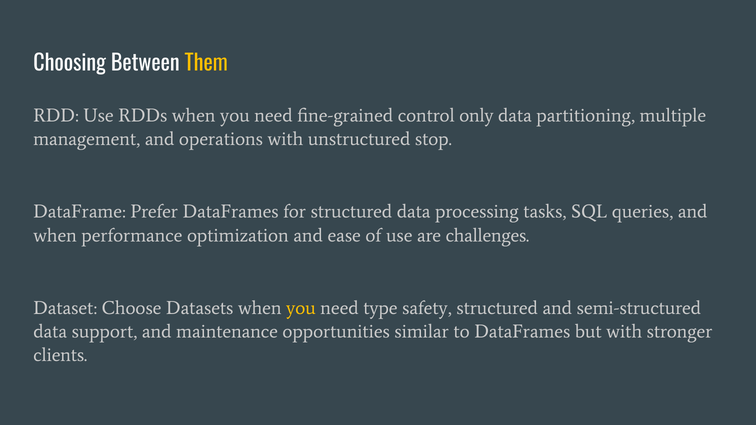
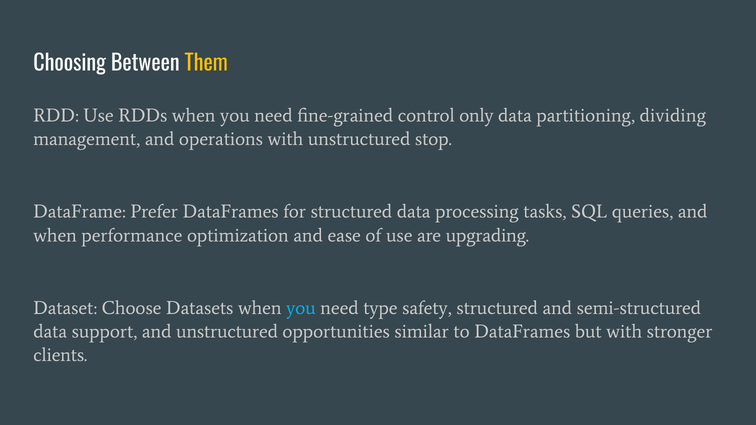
multiple: multiple -> dividing
challenges: challenges -> upgrading
you at (301, 308) colour: yellow -> light blue
and maintenance: maintenance -> unstructured
